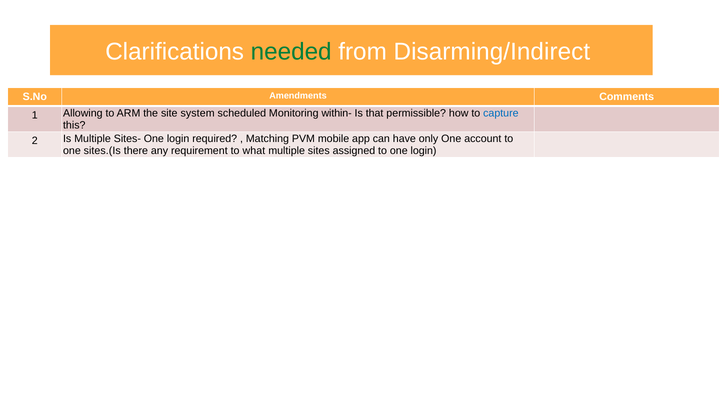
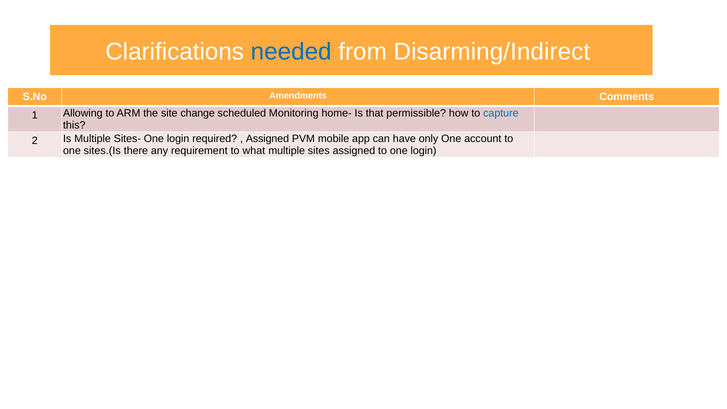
needed colour: green -> blue
system: system -> change
within-: within- -> home-
Matching at (267, 139): Matching -> Assigned
